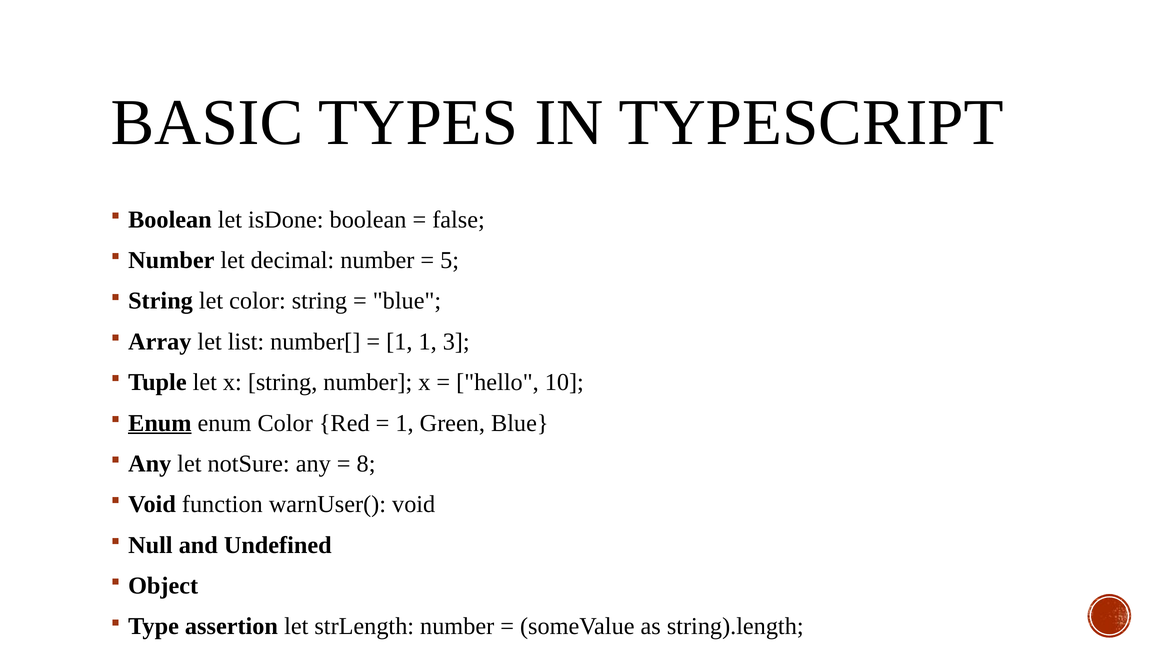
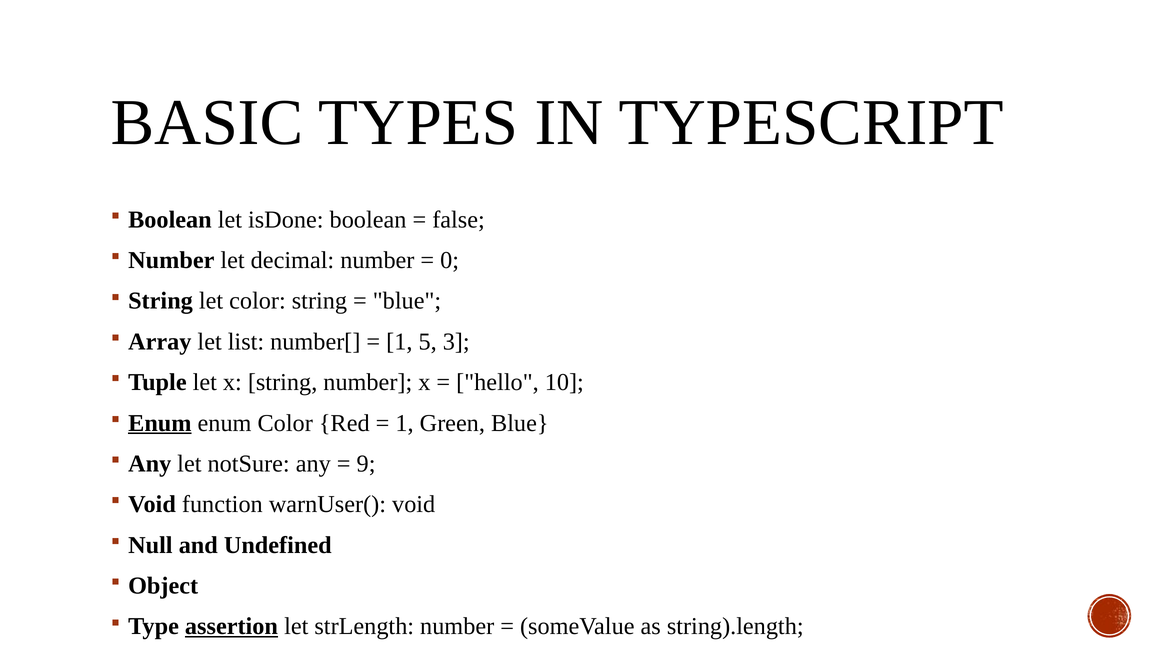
5: 5 -> 0
1 1: 1 -> 5
8: 8 -> 9
assertion underline: none -> present
